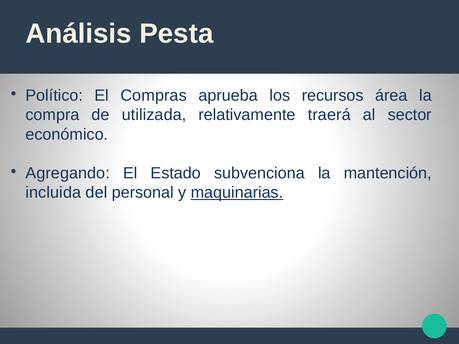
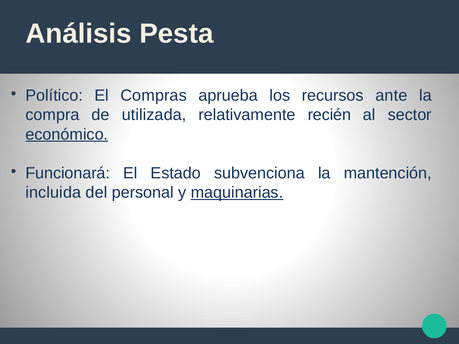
área: área -> ante
traerá: traerá -> recién
económico underline: none -> present
Agregando: Agregando -> Funcionará
